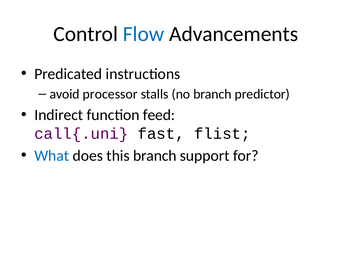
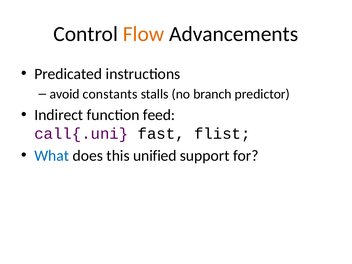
Flow colour: blue -> orange
processor: processor -> constants
this branch: branch -> unified
